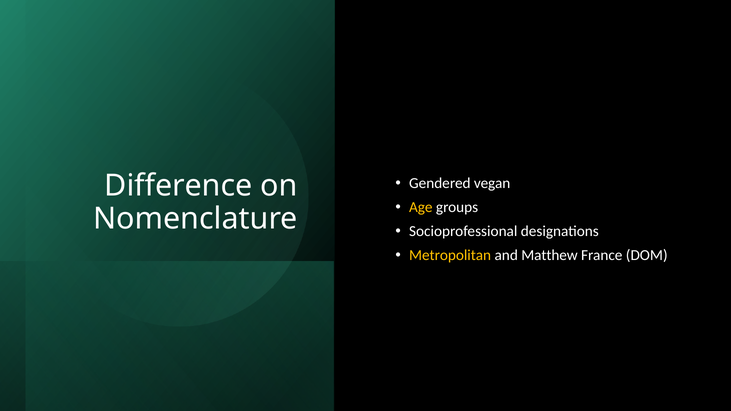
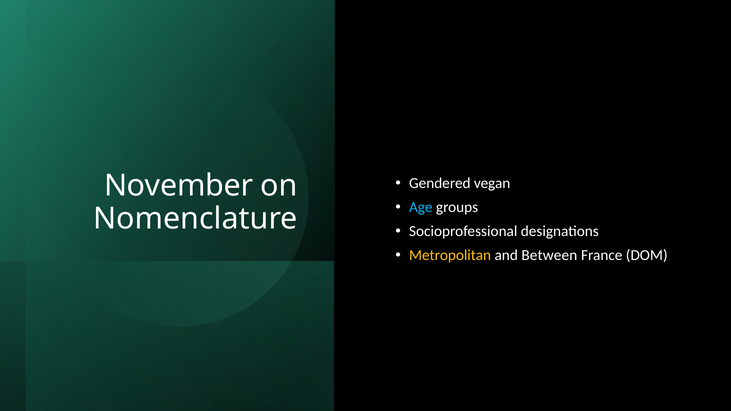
Difference: Difference -> November
Age colour: yellow -> light blue
Matthew: Matthew -> Between
